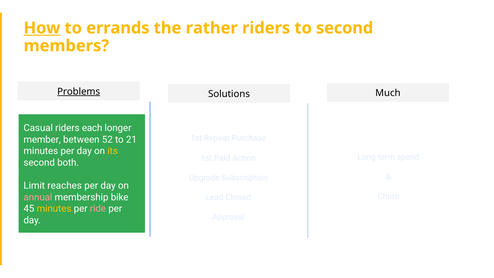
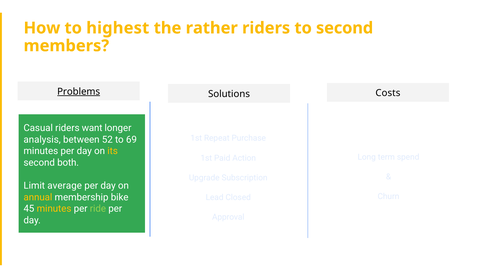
How underline: present -> none
errands: errands -> highest
Much: Much -> Costs
each: each -> want
member: member -> analysis
21: 21 -> 69
reaches: reaches -> average
annual colour: pink -> yellow
ride colour: pink -> light green
